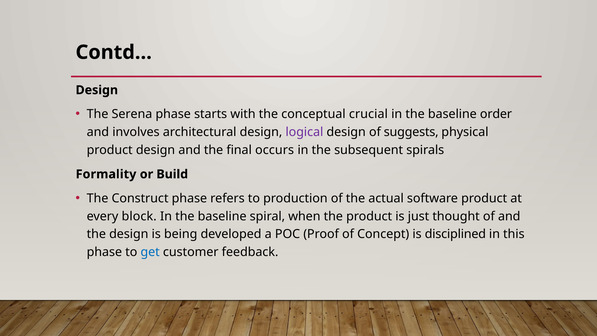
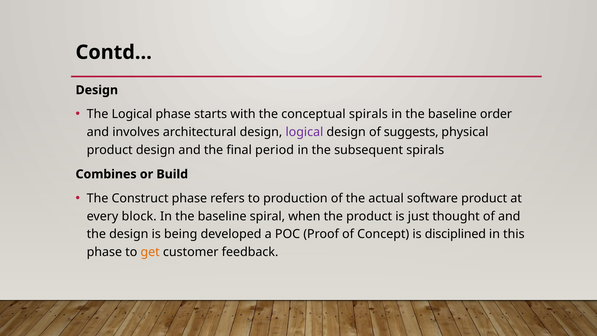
The Serena: Serena -> Logical
conceptual crucial: crucial -> spirals
occurs: occurs -> period
Formality: Formality -> Combines
get colour: blue -> orange
